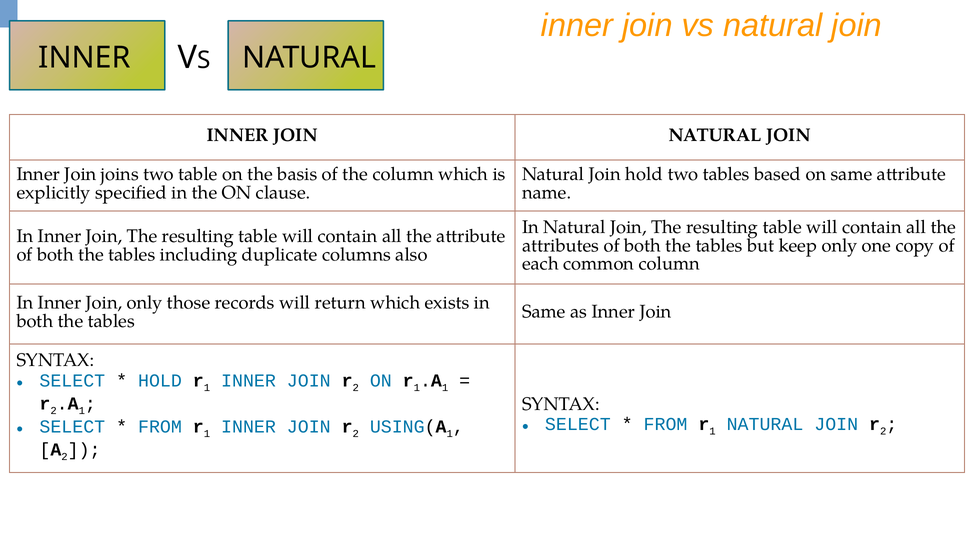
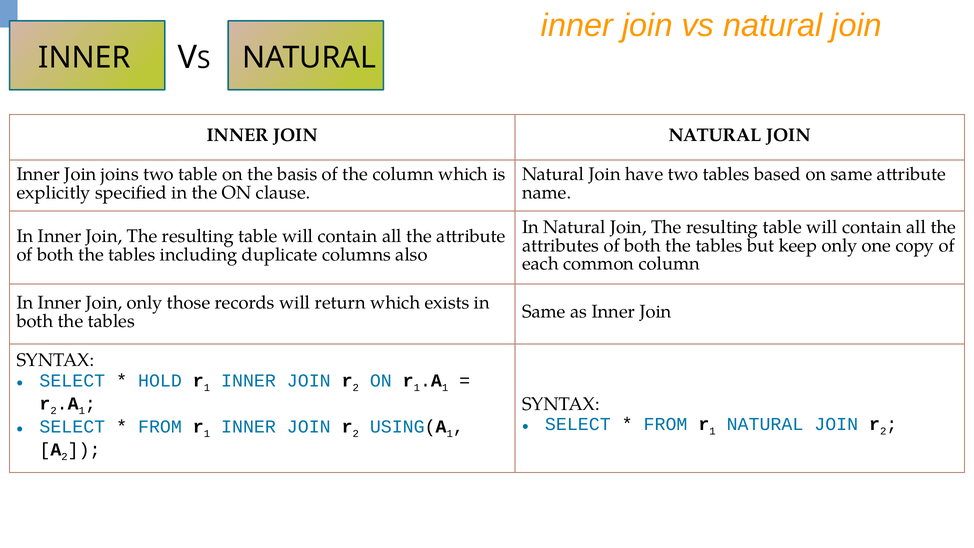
Join hold: hold -> have
